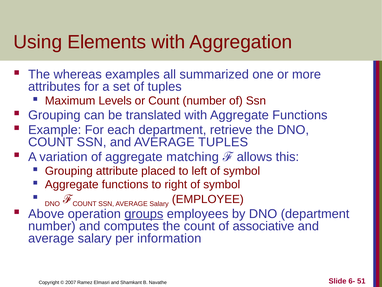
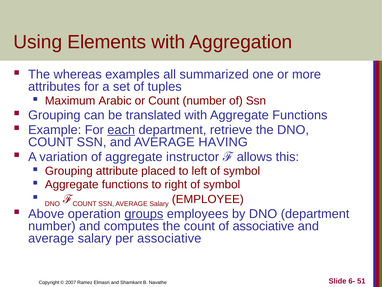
Levels: Levels -> Arabic
each underline: none -> present
AVERAGE TUPLES: TUPLES -> HAVING
matching: matching -> instructor
per information: information -> associative
